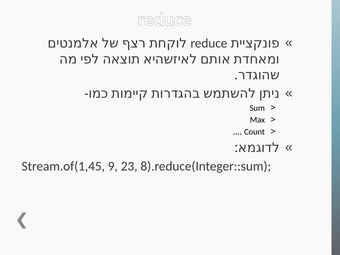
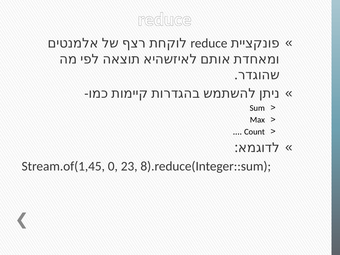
9: 9 -> 0
